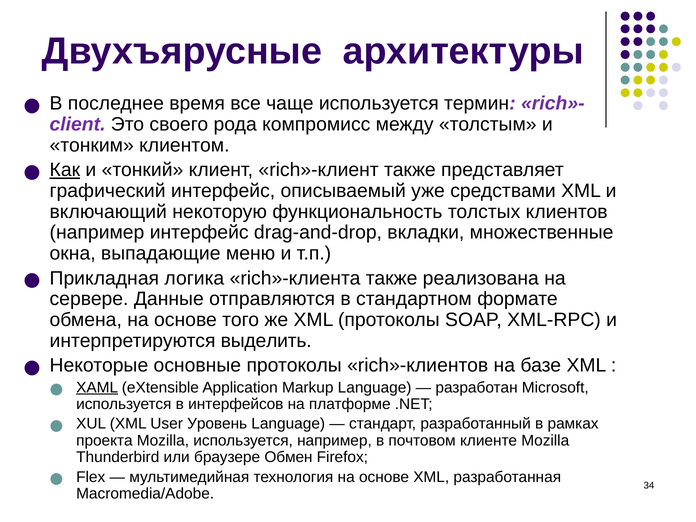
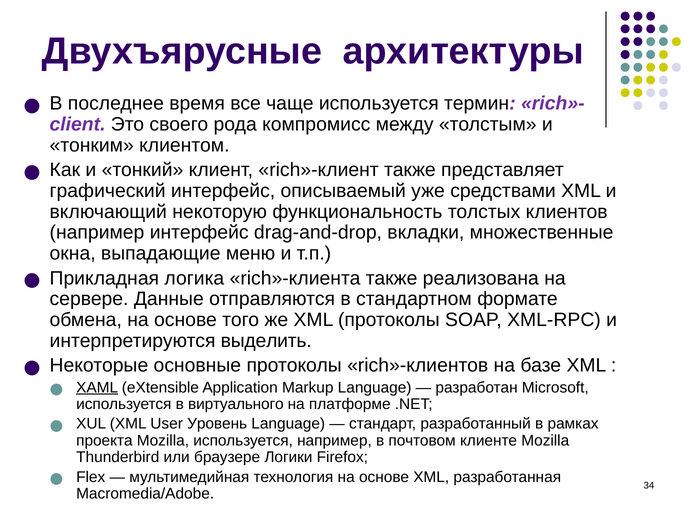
Как underline: present -> none
интерфейсов: интерфейсов -> виртуального
Обмен: Обмен -> Логики
